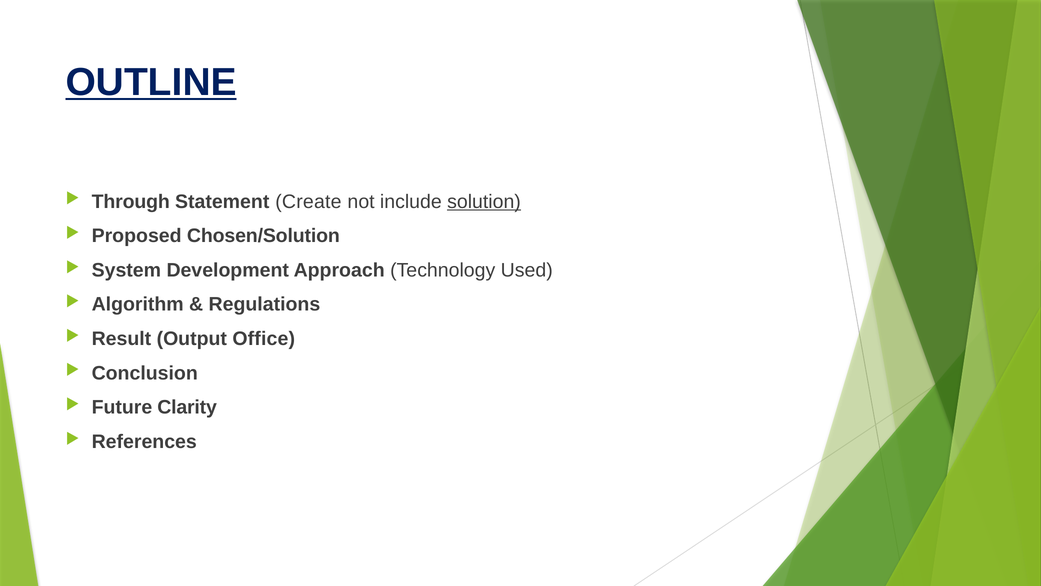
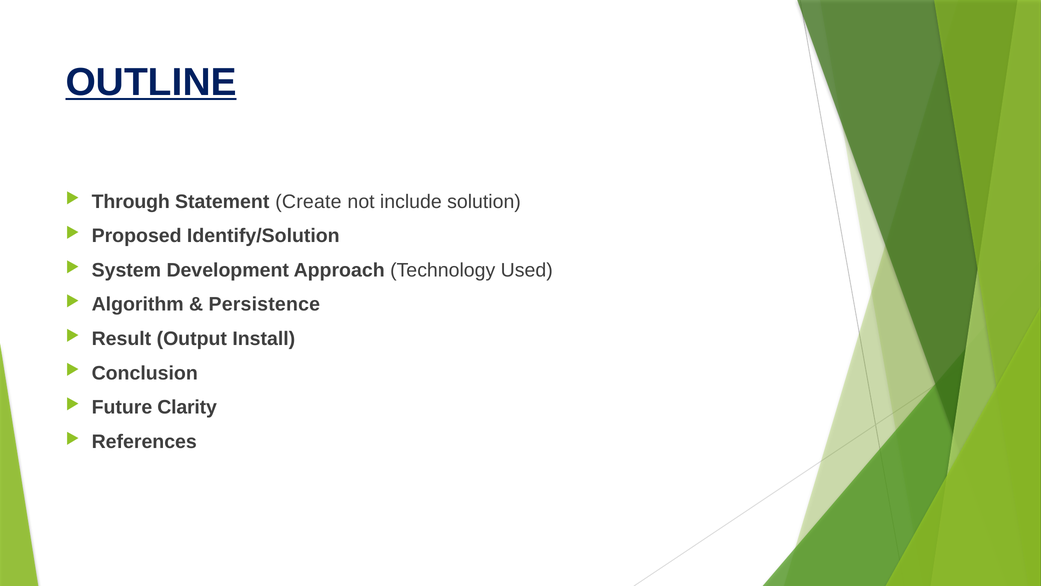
solution underline: present -> none
Chosen/Solution: Chosen/Solution -> Identify/Solution
Regulations: Regulations -> Persistence
Office: Office -> Install
